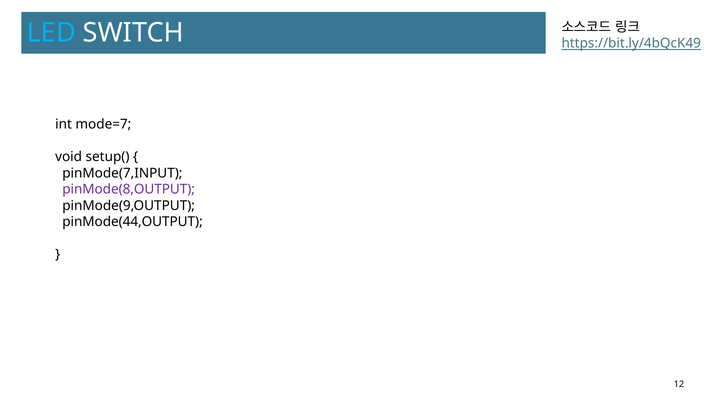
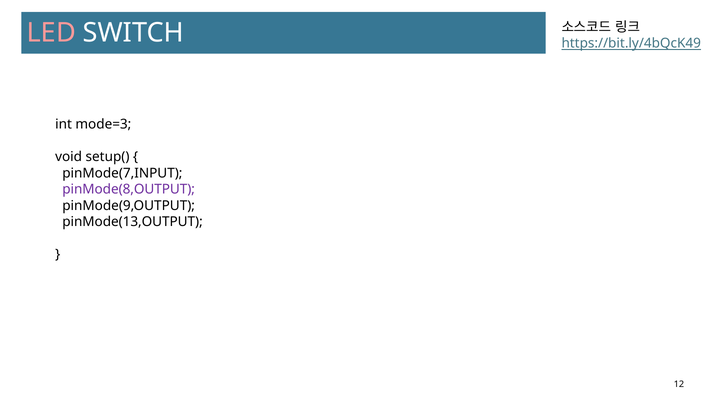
LED colour: light blue -> pink
mode=7: mode=7 -> mode=3
pinMode(44,OUTPUT: pinMode(44,OUTPUT -> pinMode(13,OUTPUT
